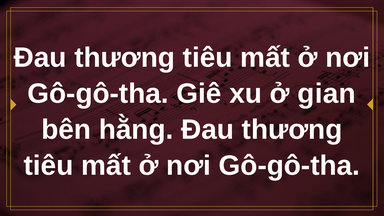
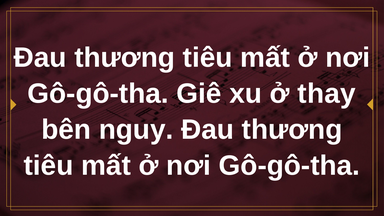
gian: gian -> thay
hằng: hằng -> nguy
